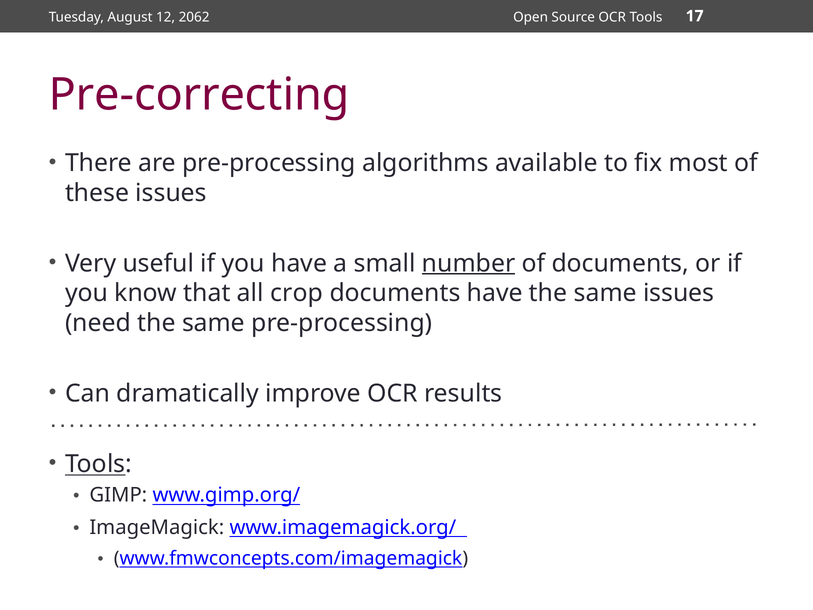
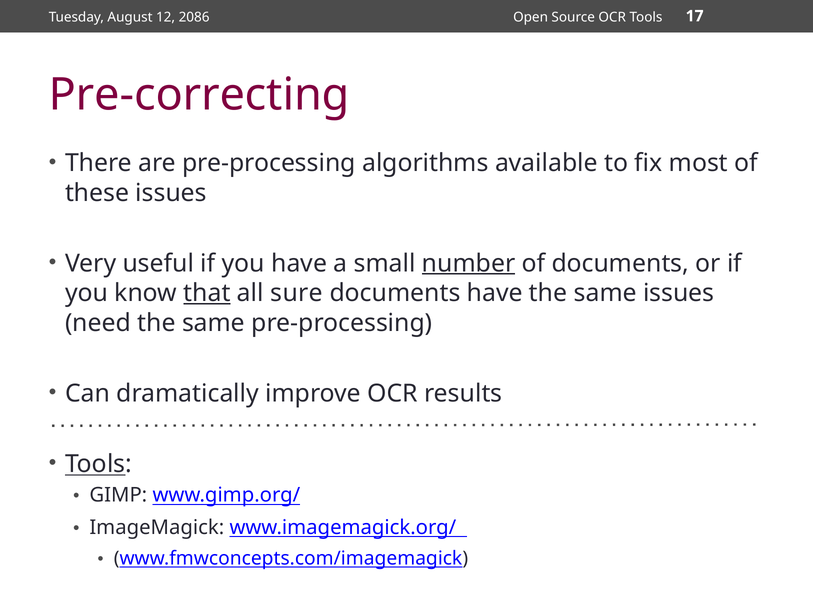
2062: 2062 -> 2086
that underline: none -> present
crop: crop -> sure
